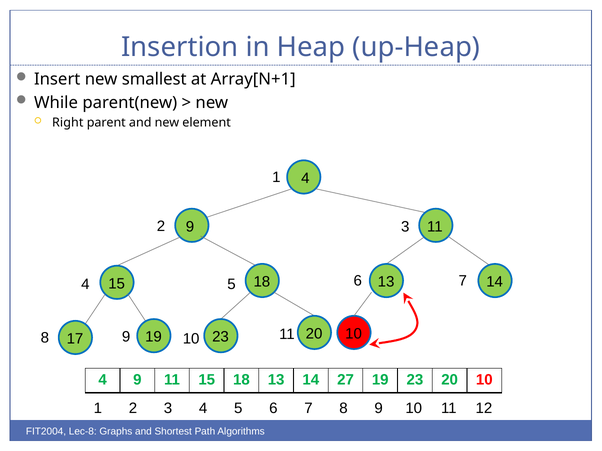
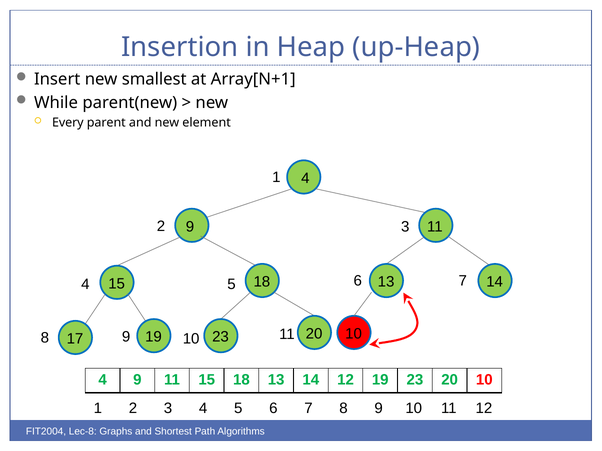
Right: Right -> Every
14 27: 27 -> 12
